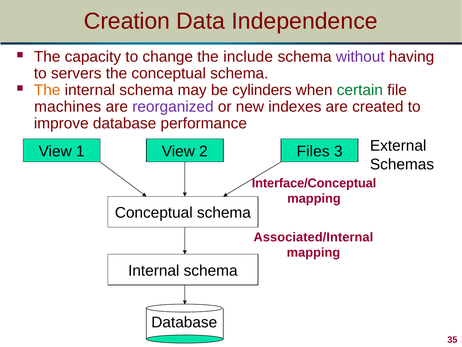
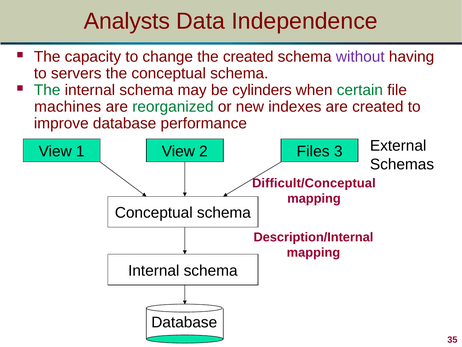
Creation: Creation -> Analysts
the include: include -> created
The at (47, 90) colour: orange -> green
reorganized colour: purple -> green
Interface/Conceptual: Interface/Conceptual -> Difficult/Conceptual
Associated/Internal: Associated/Internal -> Description/Internal
